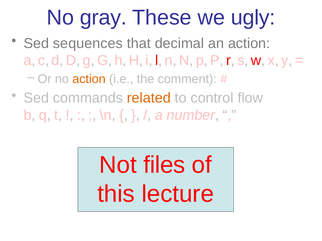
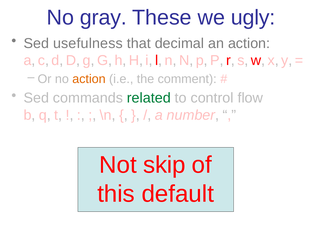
sequences: sequences -> usefulness
related colour: orange -> green
files: files -> skip
lecture: lecture -> default
